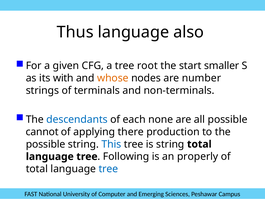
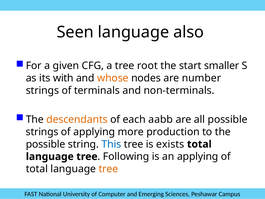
Thus: Thus -> Seen
descendants colour: blue -> orange
none: none -> aabb
cannot at (42, 132): cannot -> strings
there: there -> more
is string: string -> exists
an properly: properly -> applying
tree at (108, 169) colour: blue -> orange
